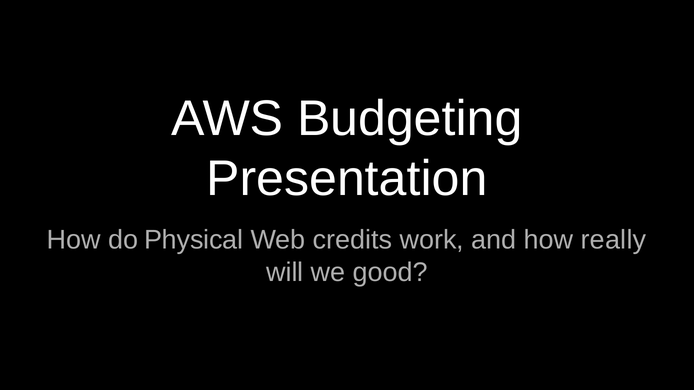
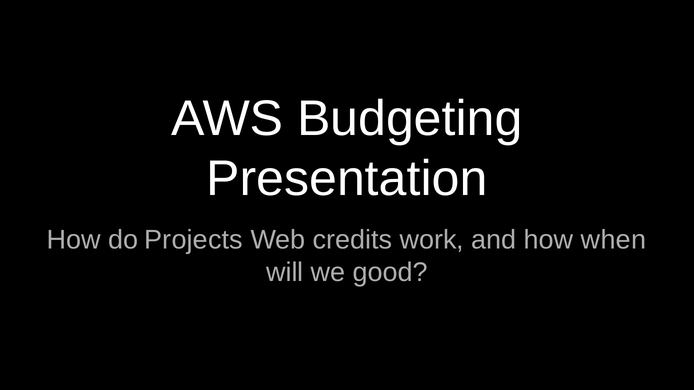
Physical: Physical -> Projects
really: really -> when
